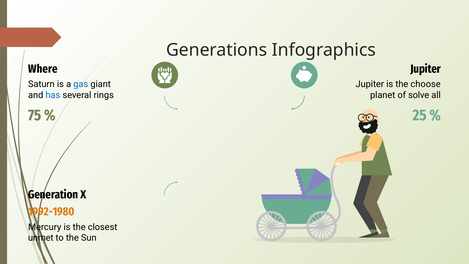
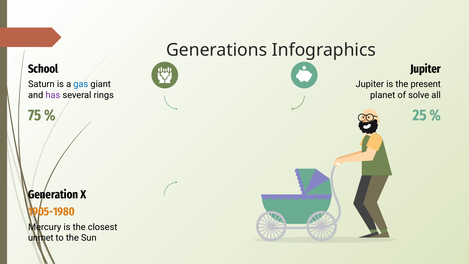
Where: Where -> School
choose: choose -> present
has colour: blue -> purple
1992-1980: 1992-1980 -> 1905-1980
